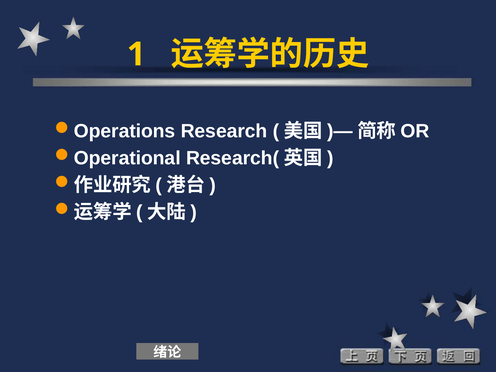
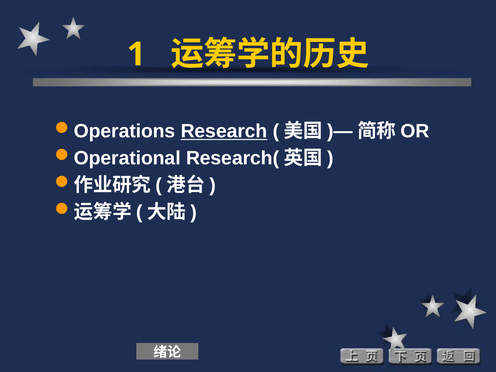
Research underline: none -> present
